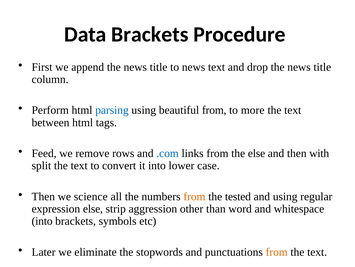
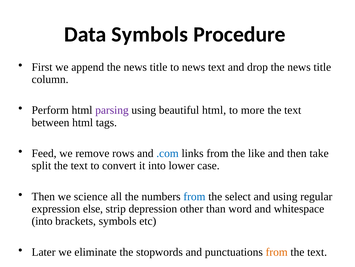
Data Brackets: Brackets -> Symbols
parsing colour: blue -> purple
beautiful from: from -> html
the else: else -> like
with: with -> take
from at (194, 196) colour: orange -> blue
tested: tested -> select
aggression: aggression -> depression
